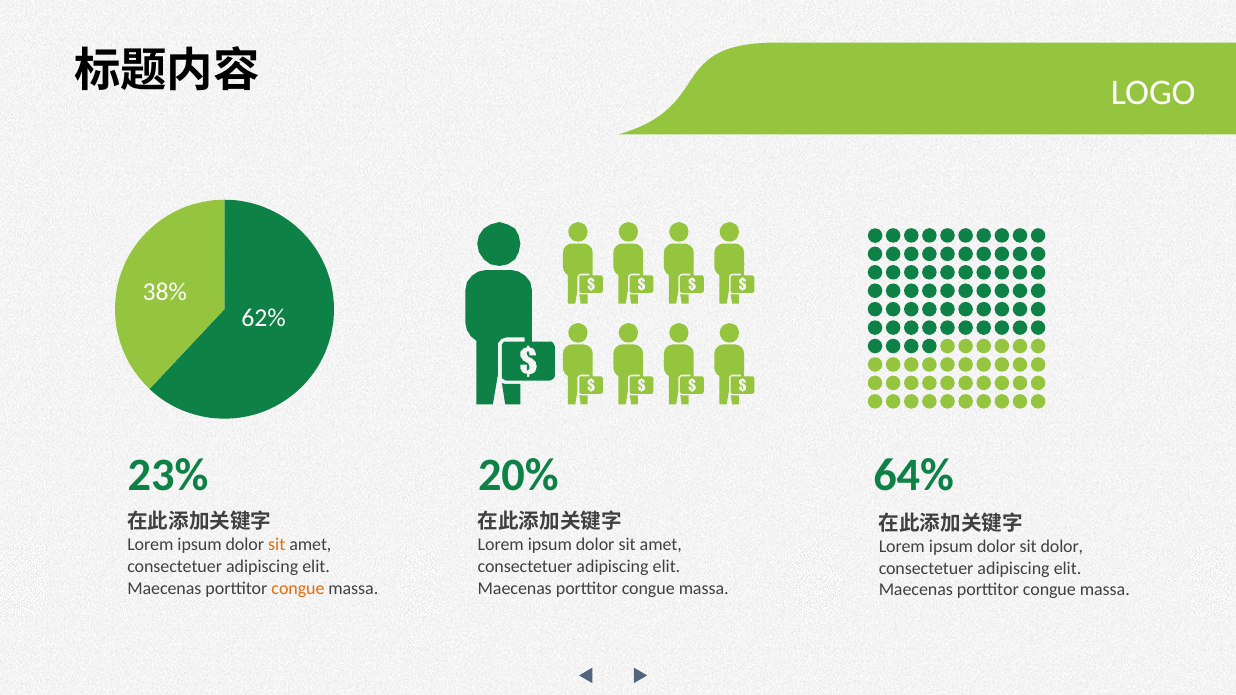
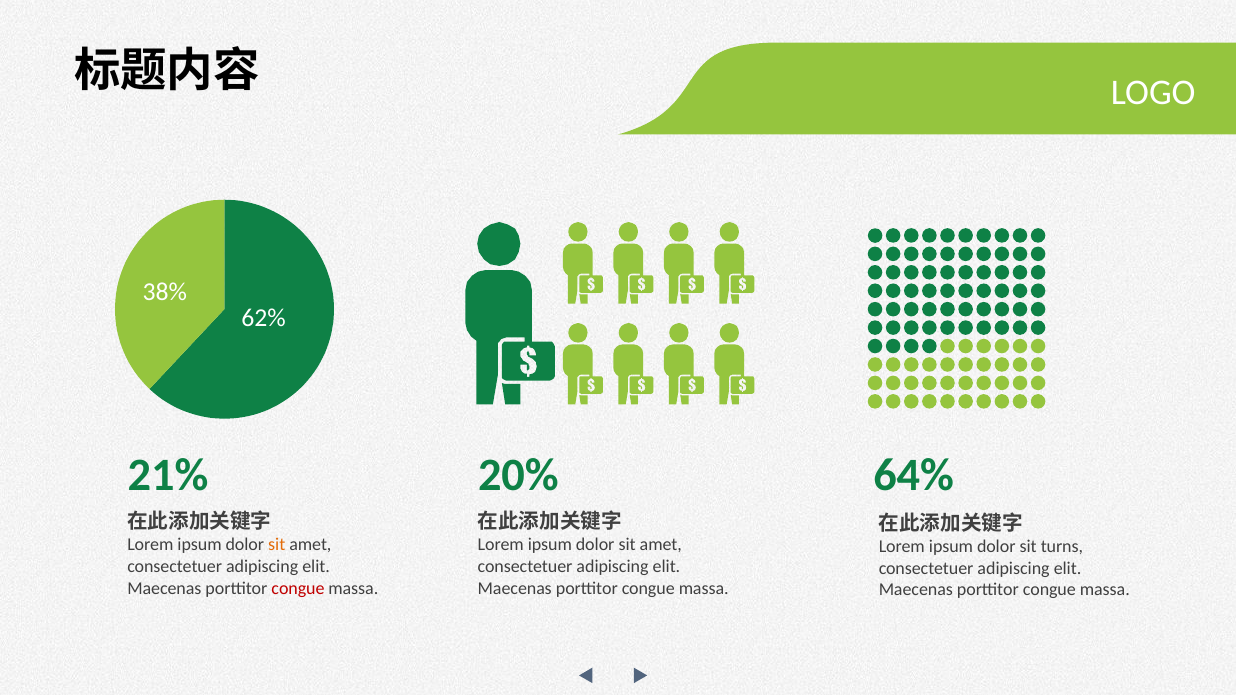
23%: 23% -> 21%
sit dolor: dolor -> turns
congue at (298, 588) colour: orange -> red
